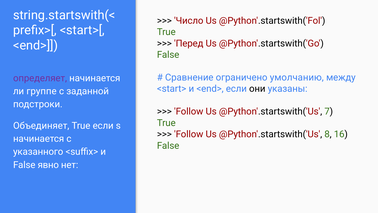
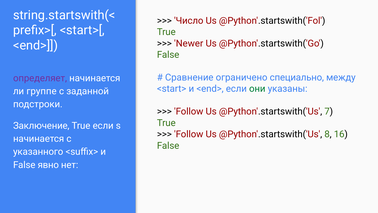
Перед: Перед -> Newer
умолчанию: умолчанию -> специально
они colour: black -> green
Объединяет: Объединяет -> Заключение
